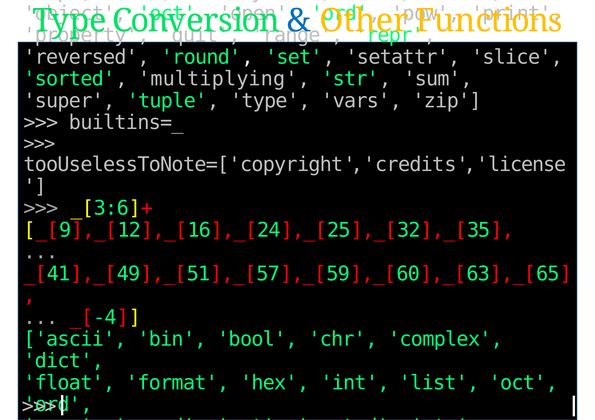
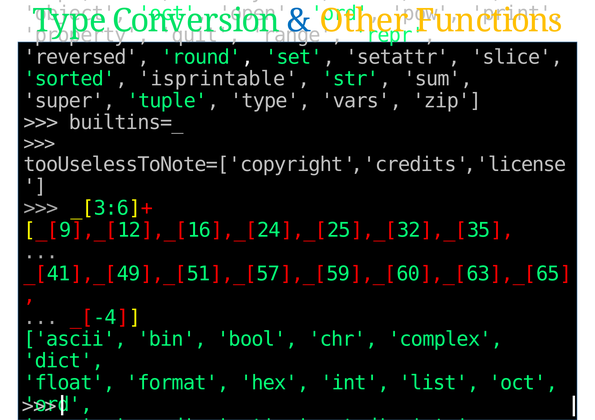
multiplying: multiplying -> isprintable
